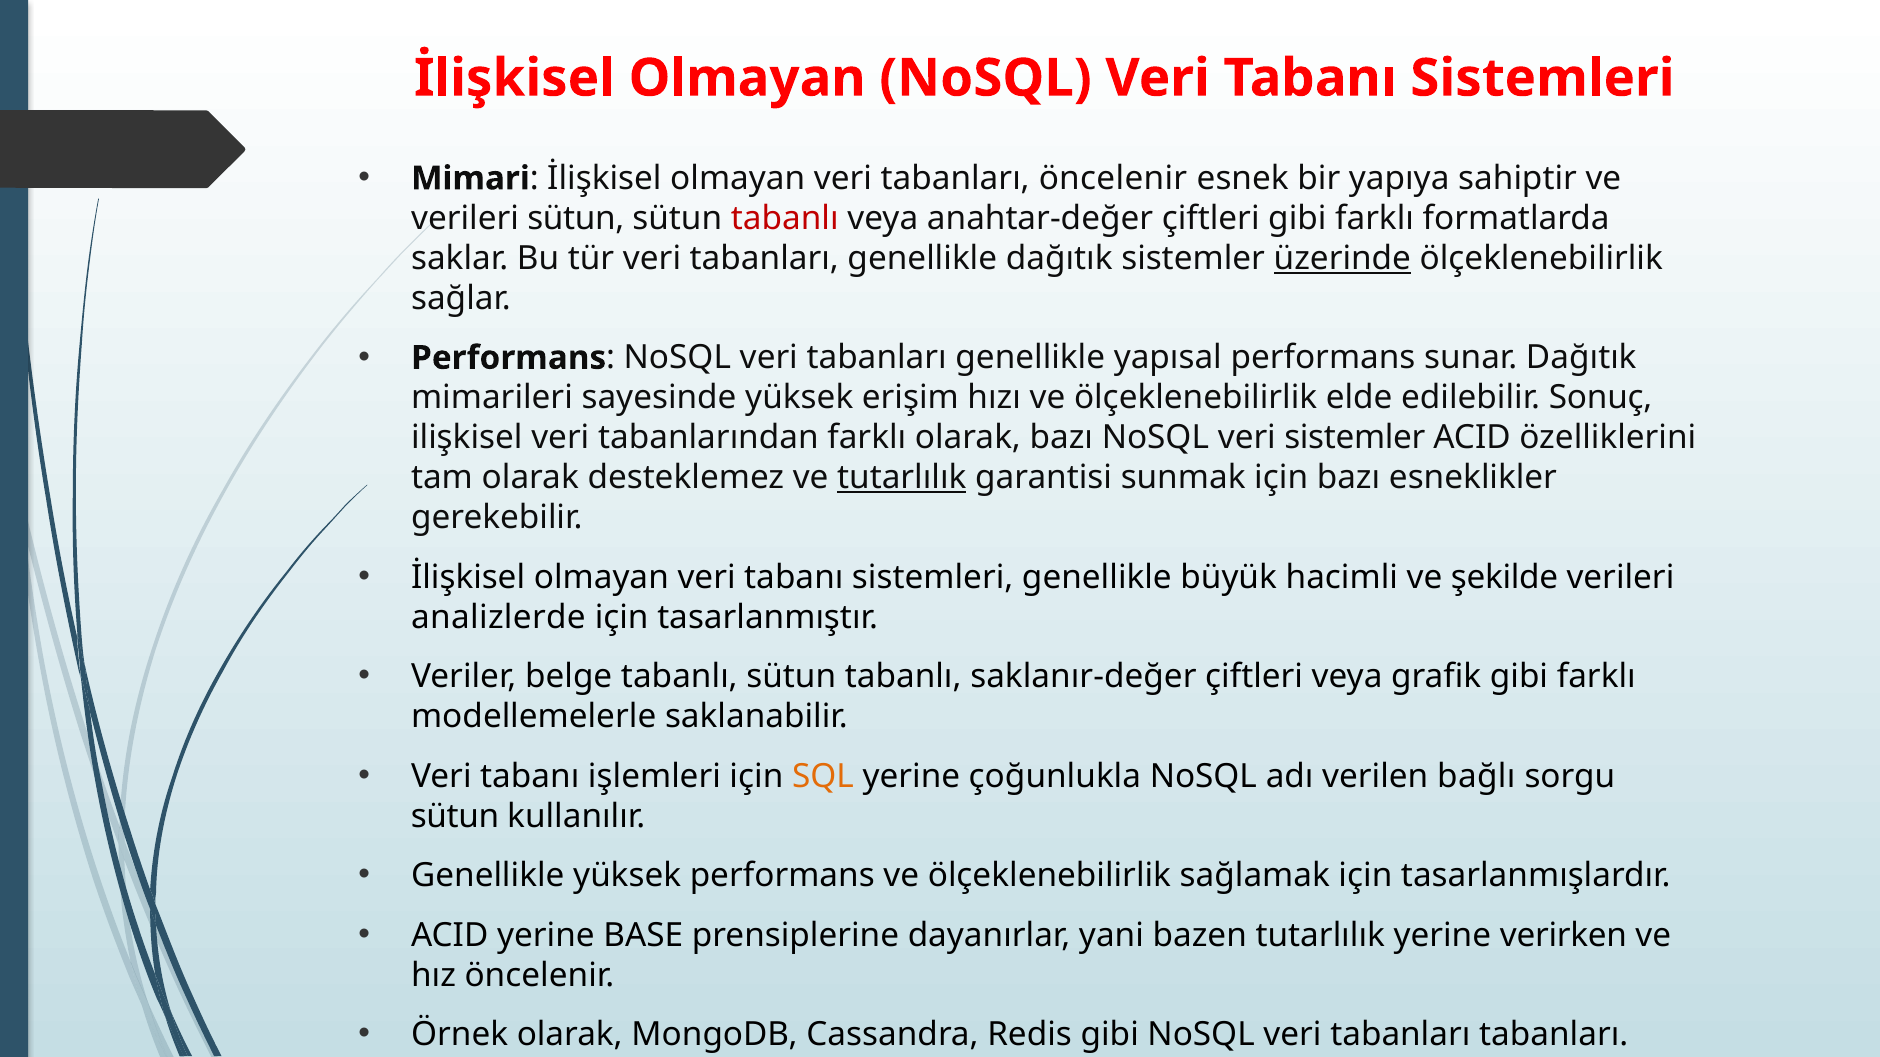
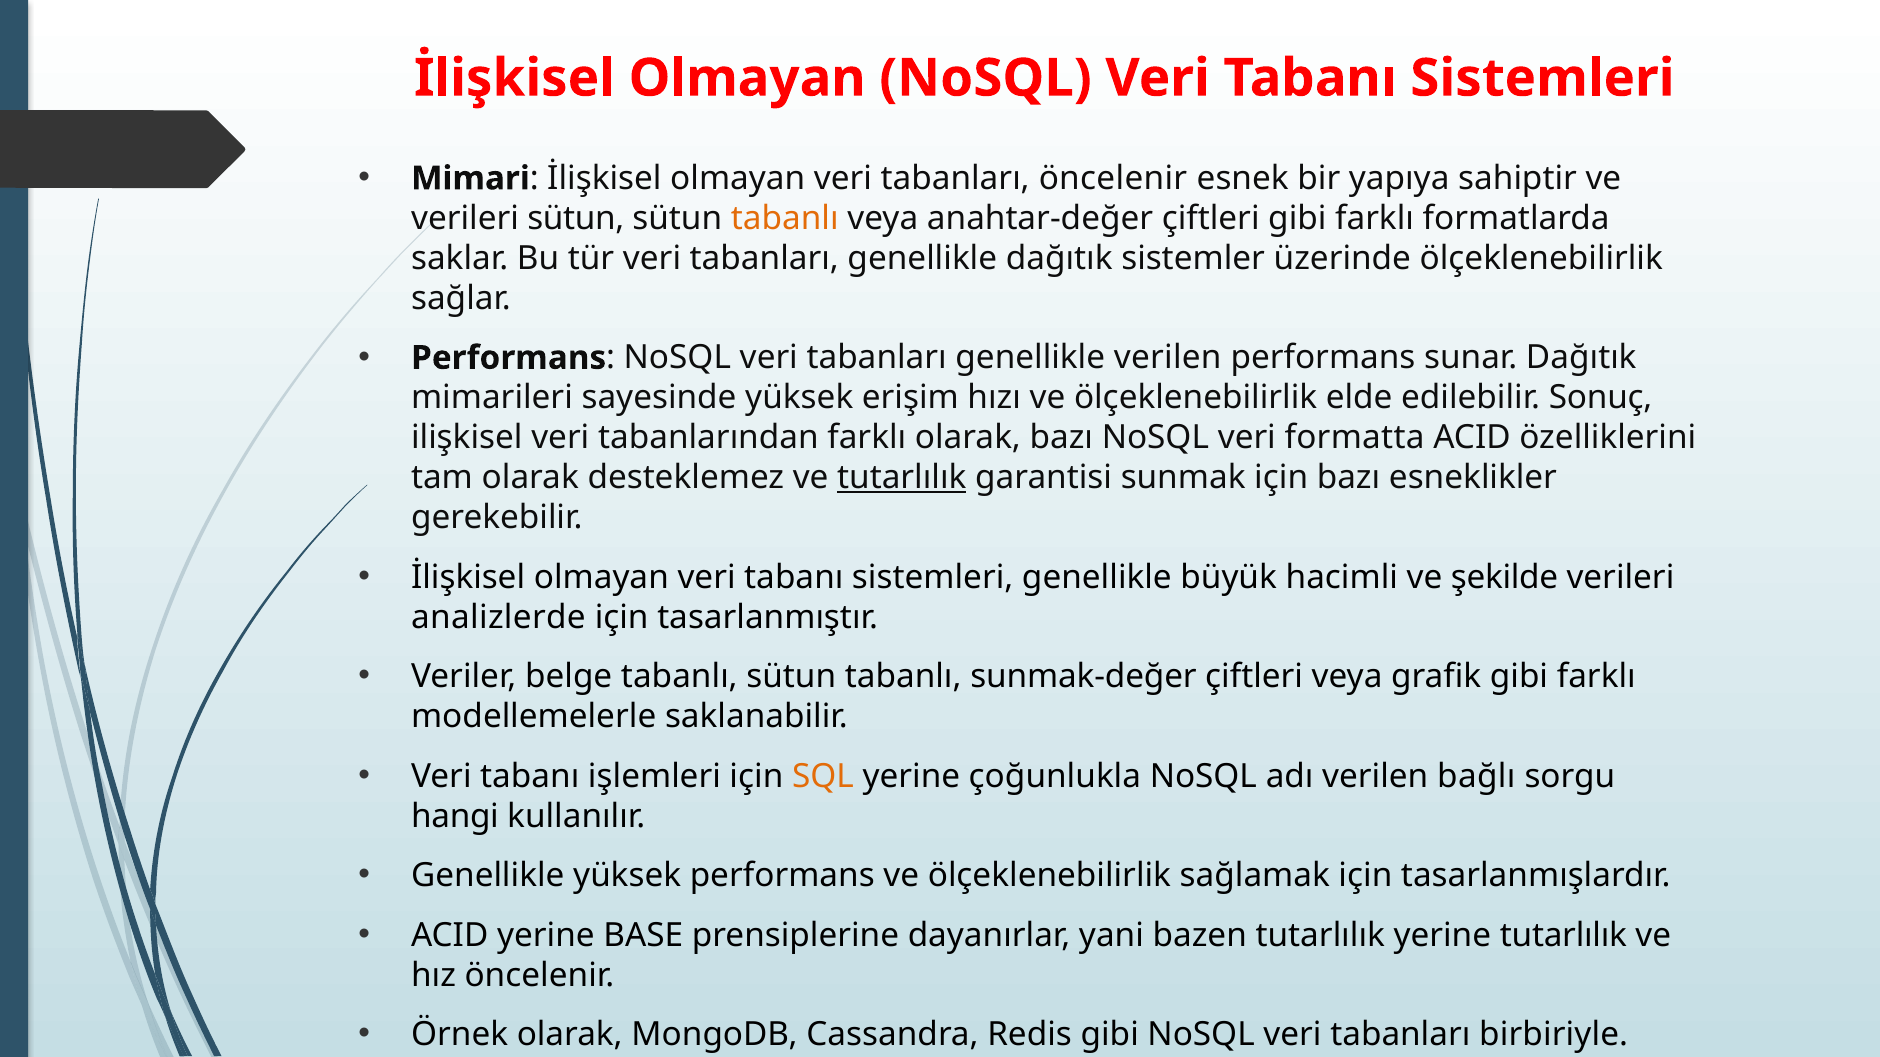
tabanlı at (785, 218) colour: red -> orange
üzerinde underline: present -> none
genellikle yapısal: yapısal -> verilen
veri sistemler: sistemler -> formatta
saklanır-değer: saklanır-değer -> sunmak-değer
sütun at (455, 816): sütun -> hangi
yerine verirken: verirken -> tutarlılık
tabanları tabanları: tabanları -> birbiriyle
